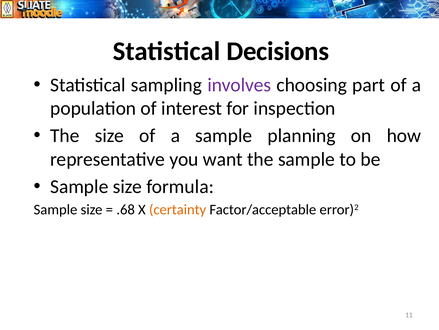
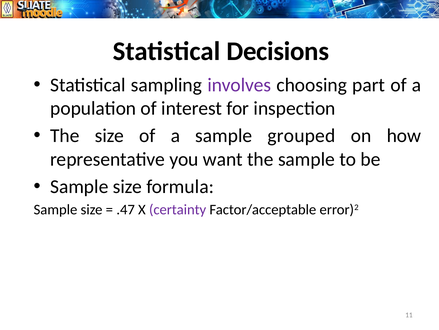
planning: planning -> grouped
.68: .68 -> .47
certainty colour: orange -> purple
